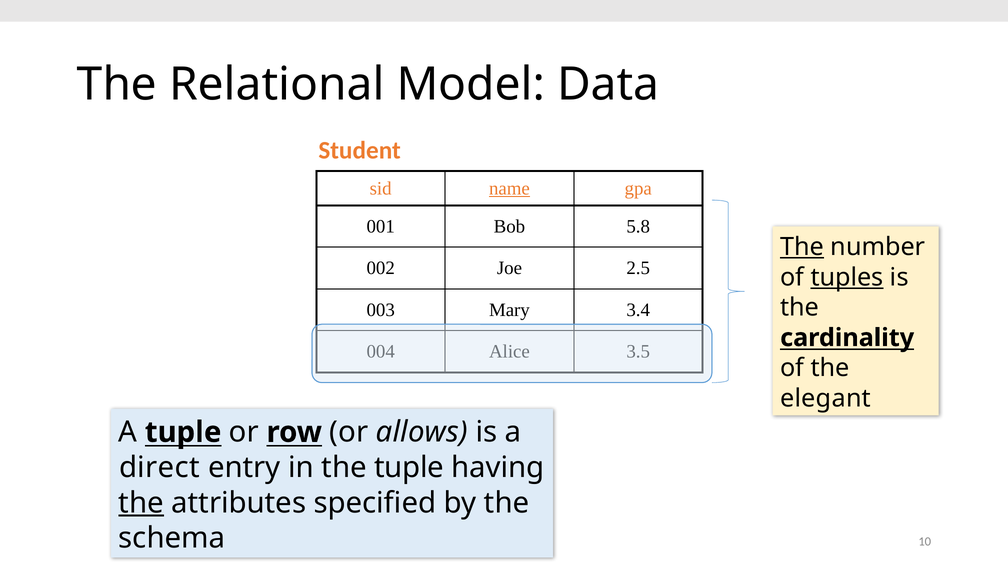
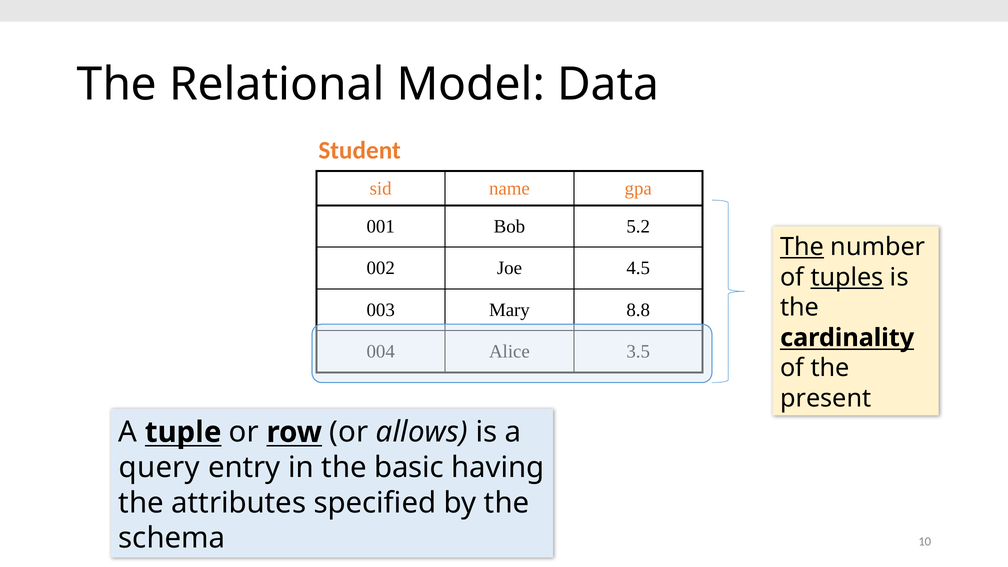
name underline: present -> none
5.8: 5.8 -> 5.2
2.5: 2.5 -> 4.5
3.4: 3.4 -> 8.8
elegant: elegant -> present
direct: direct -> query
the tuple: tuple -> basic
the at (141, 503) underline: present -> none
